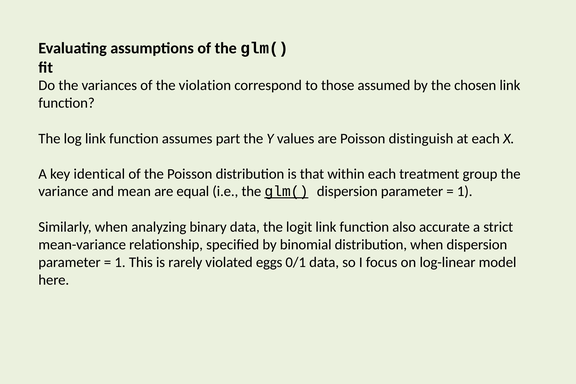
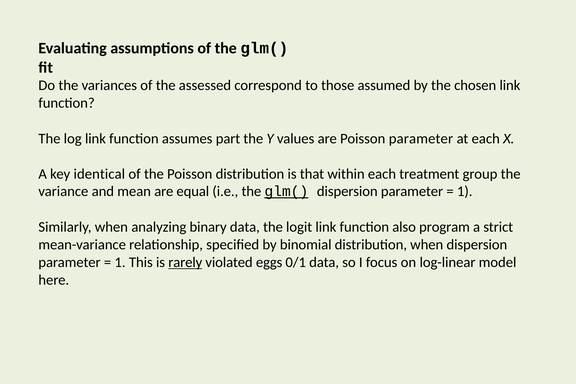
violation: violation -> assessed
Poisson distinguish: distinguish -> parameter
accurate: accurate -> program
rarely underline: none -> present
